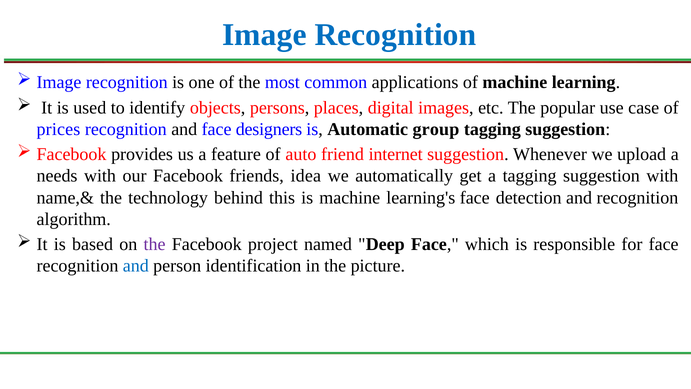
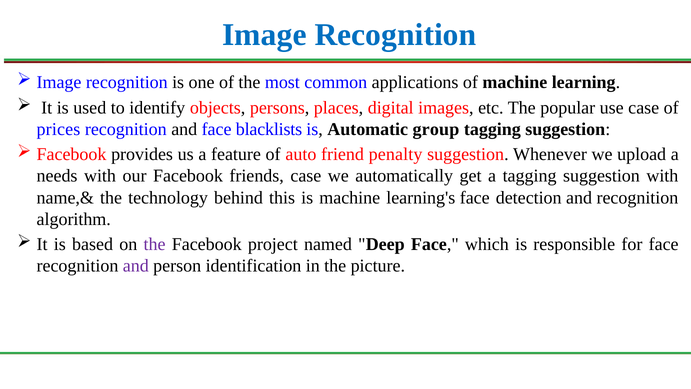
designers: designers -> blacklists
internet: internet -> penalty
friends idea: idea -> case
and at (136, 266) colour: blue -> purple
